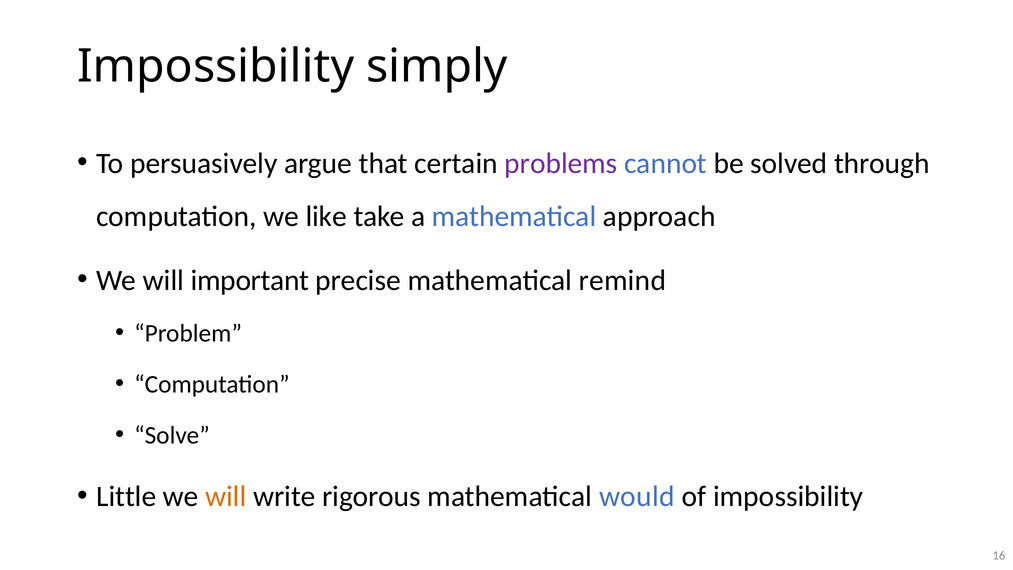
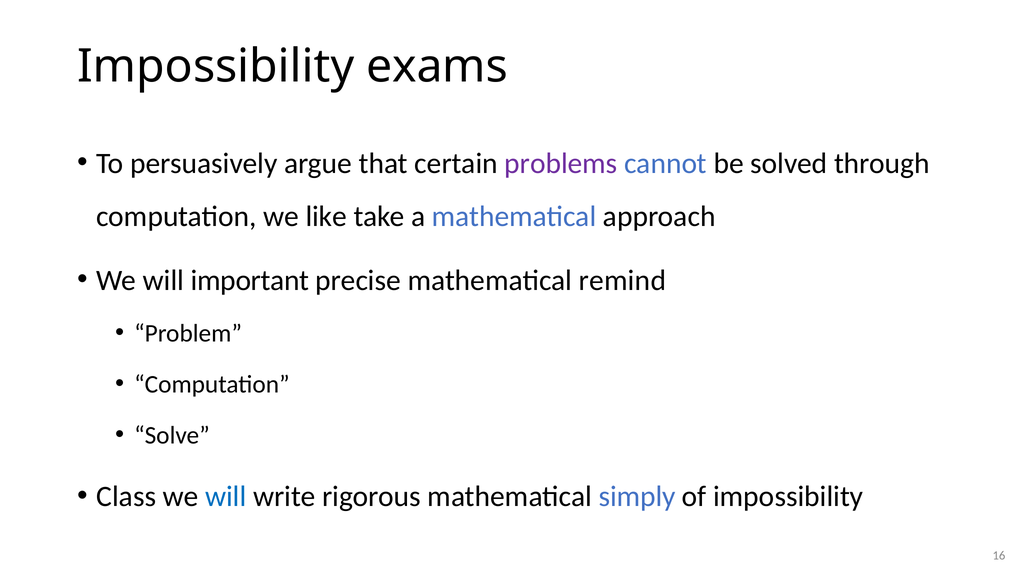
simply: simply -> exams
Little: Little -> Class
will at (226, 497) colour: orange -> blue
would: would -> simply
